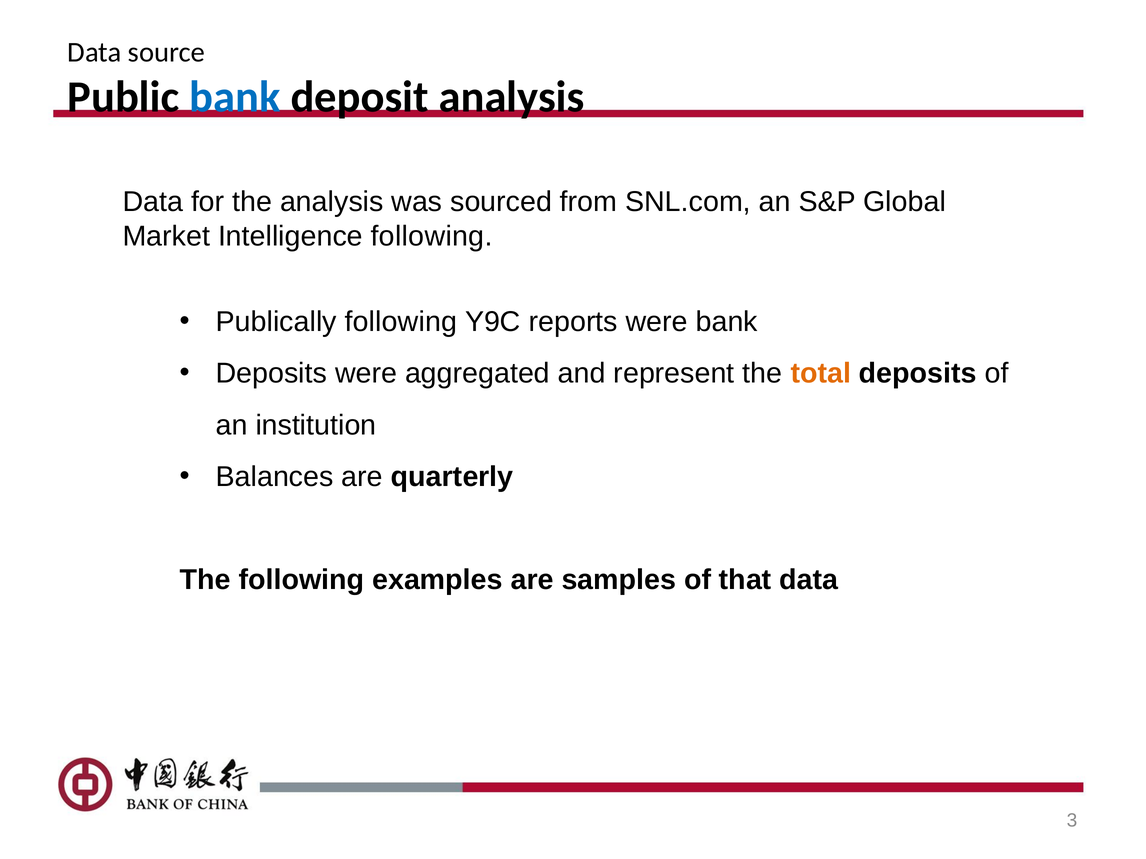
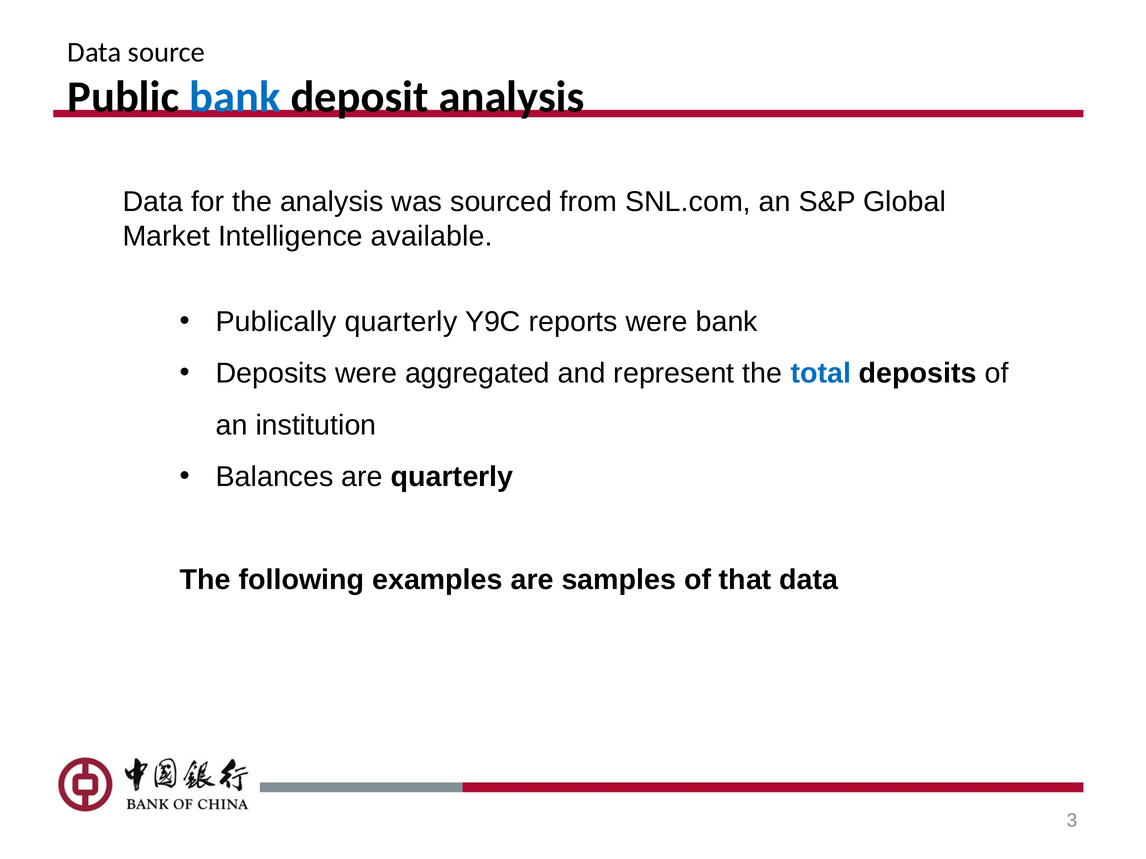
Intelligence following: following -> available
Publically following: following -> quarterly
total colour: orange -> blue
